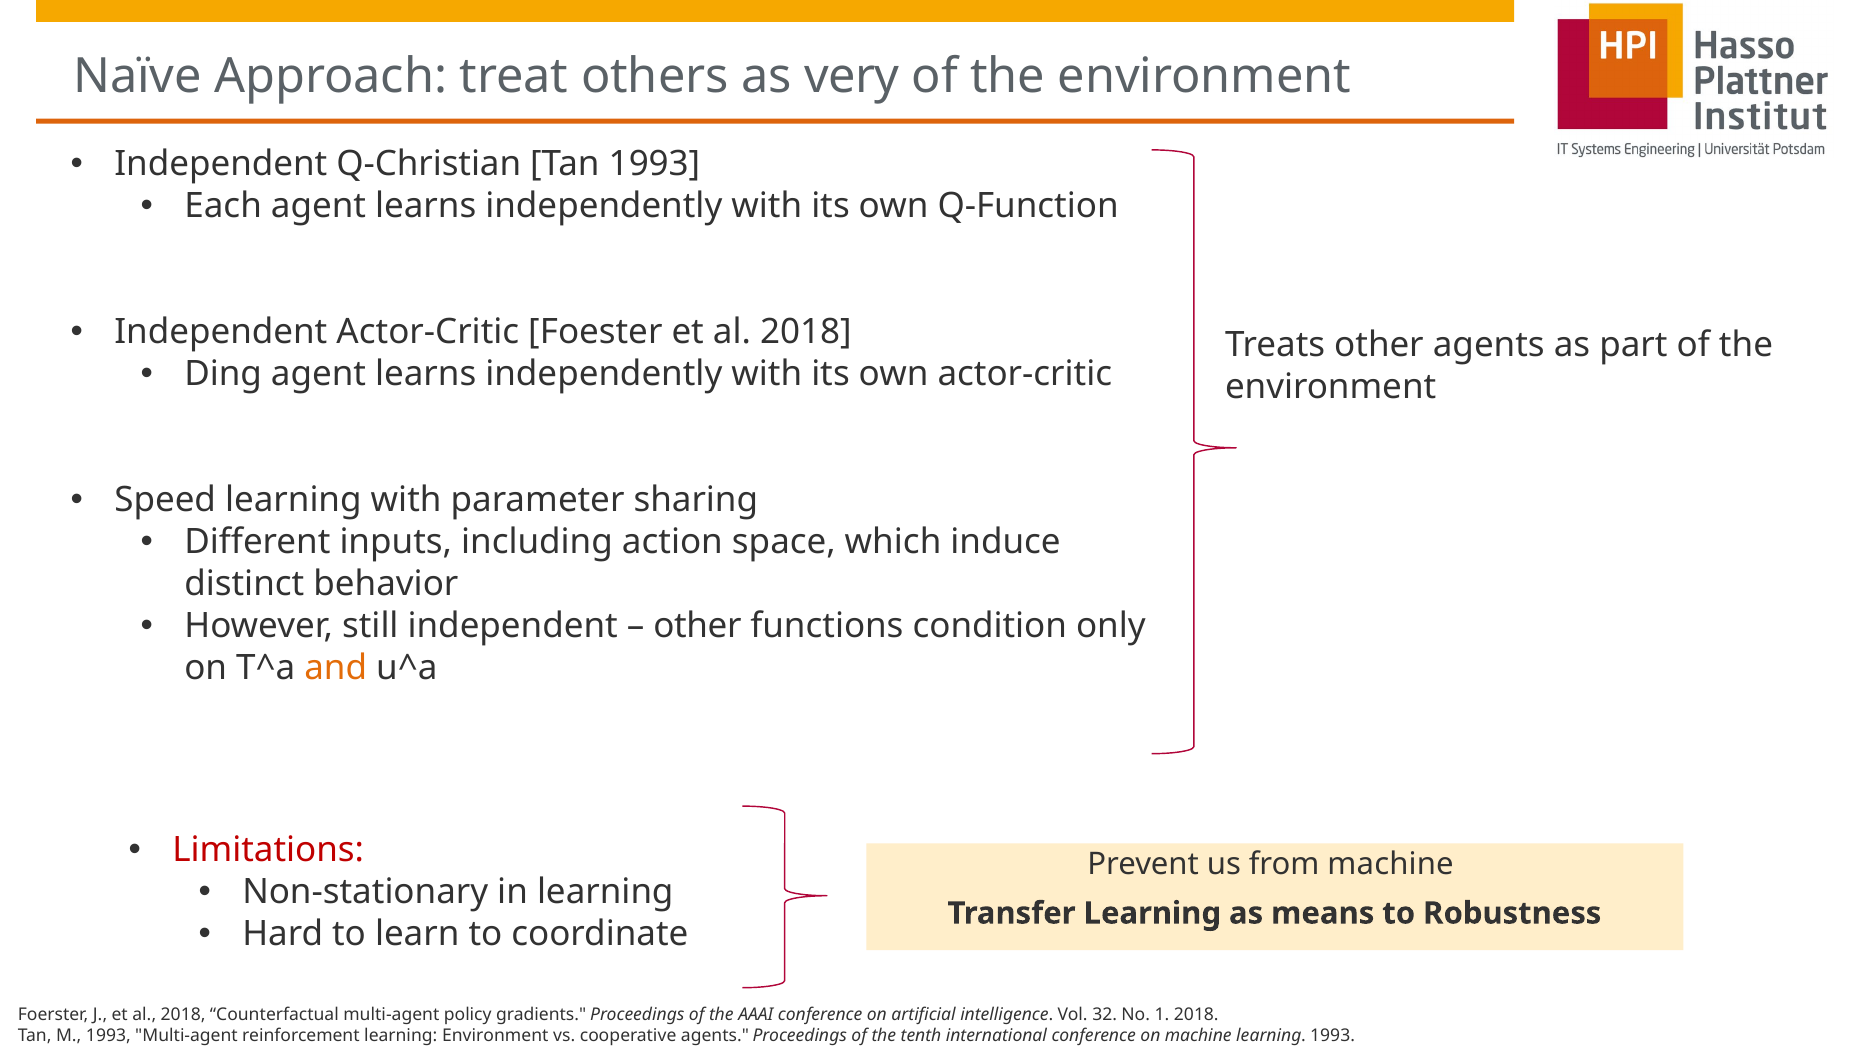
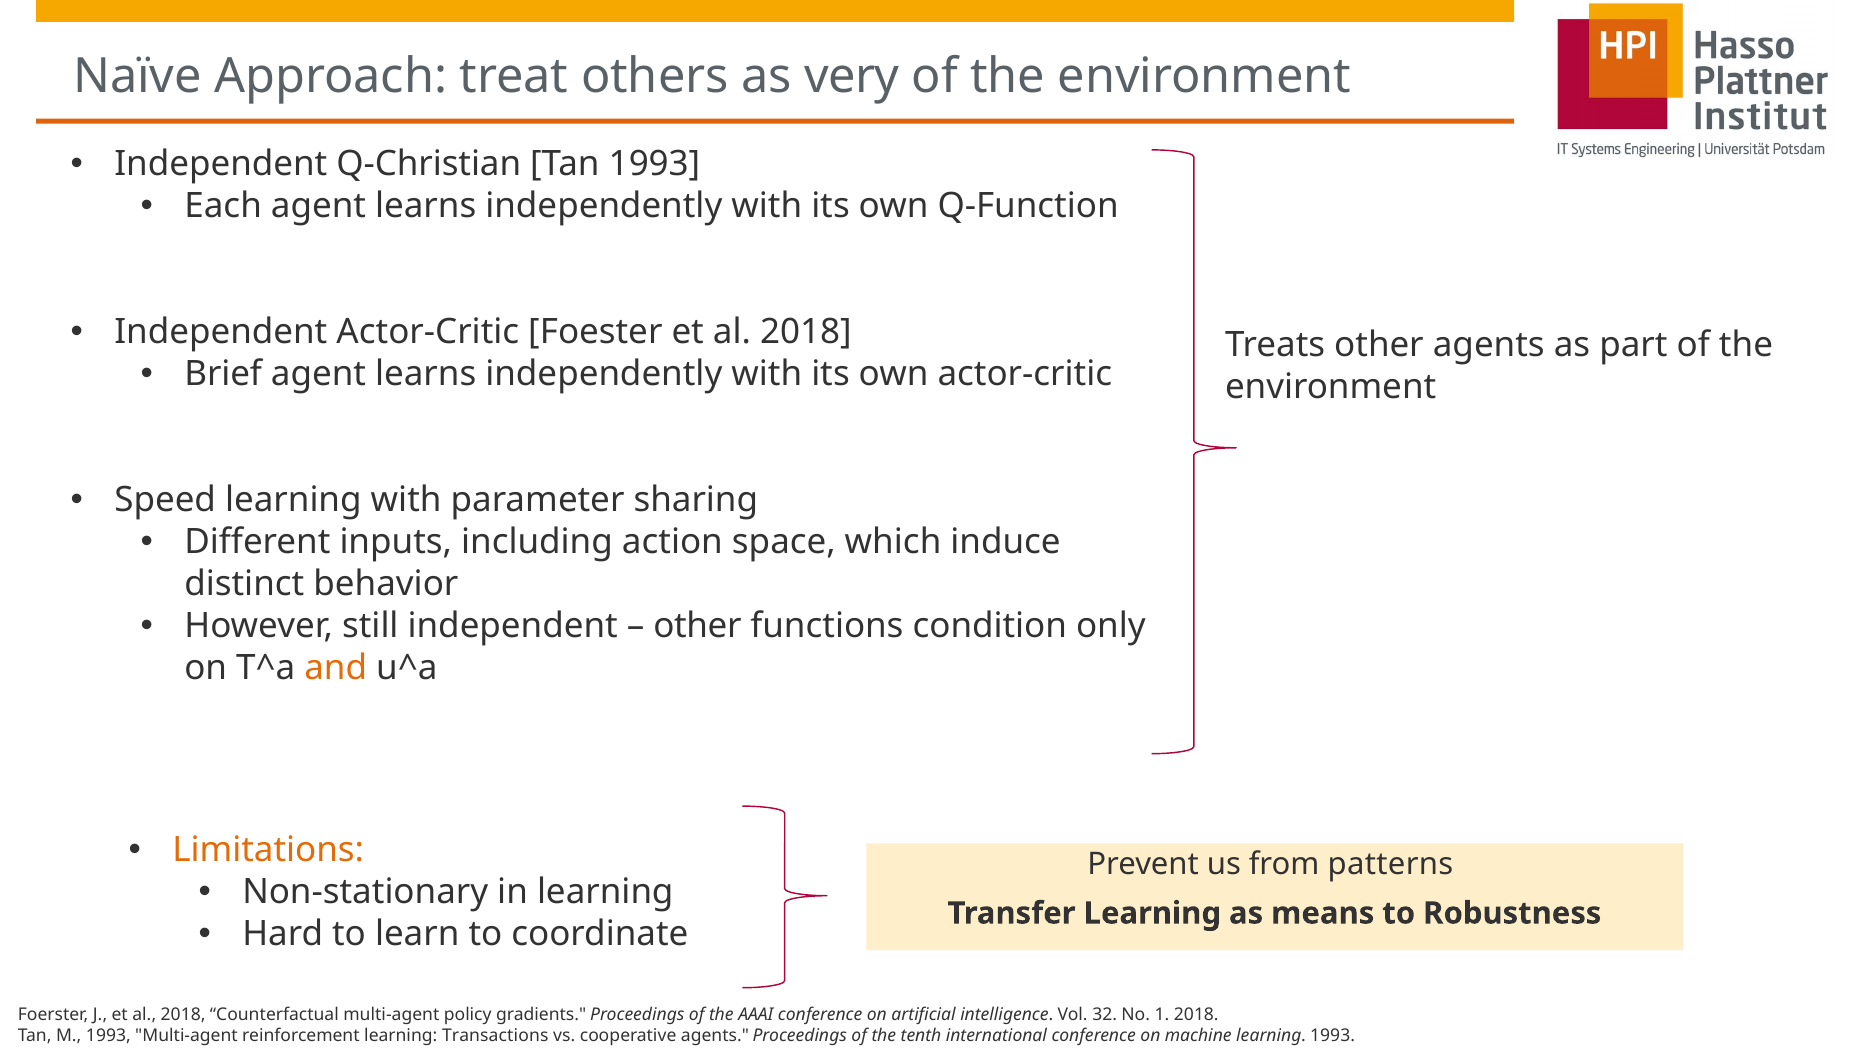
Ding: Ding -> Brief
Limitations colour: red -> orange
from machine: machine -> patterns
learning Environment: Environment -> Transactions
